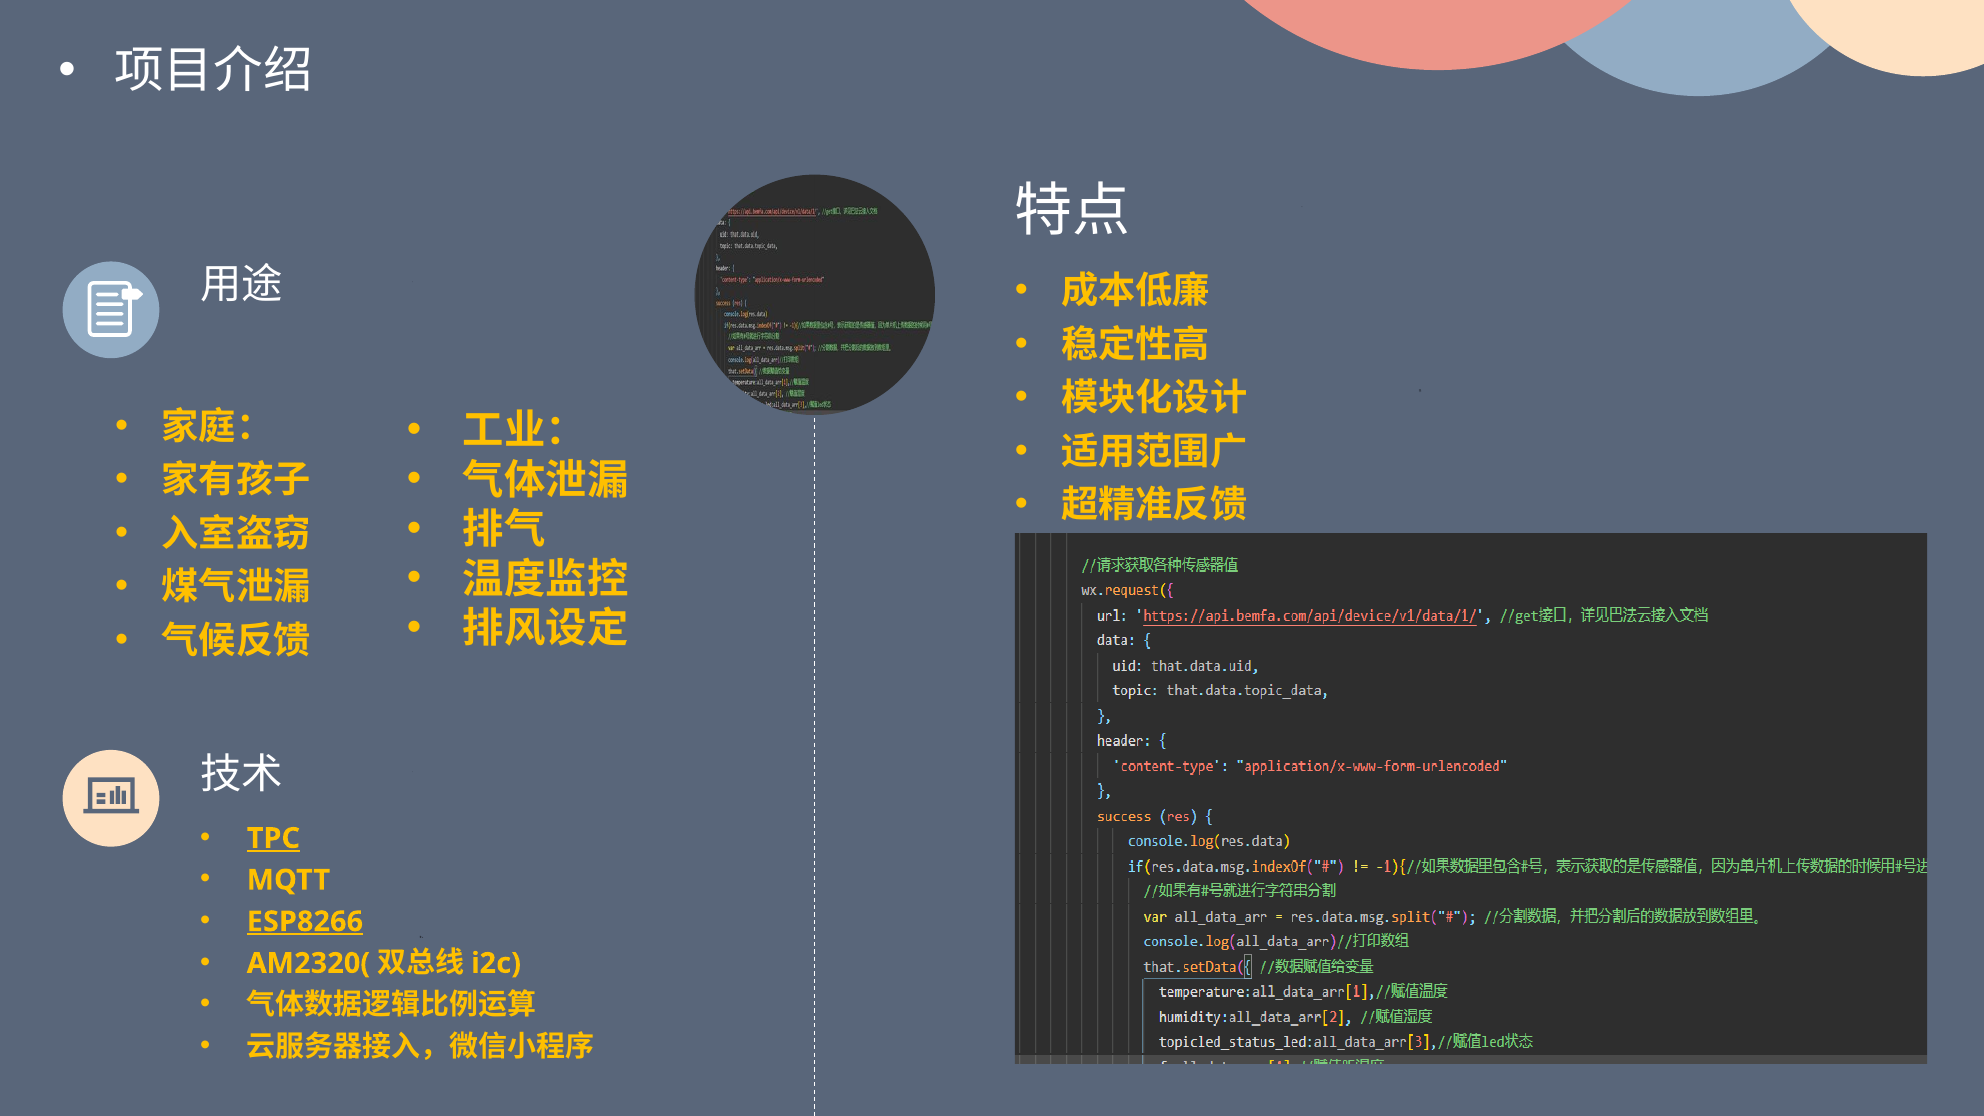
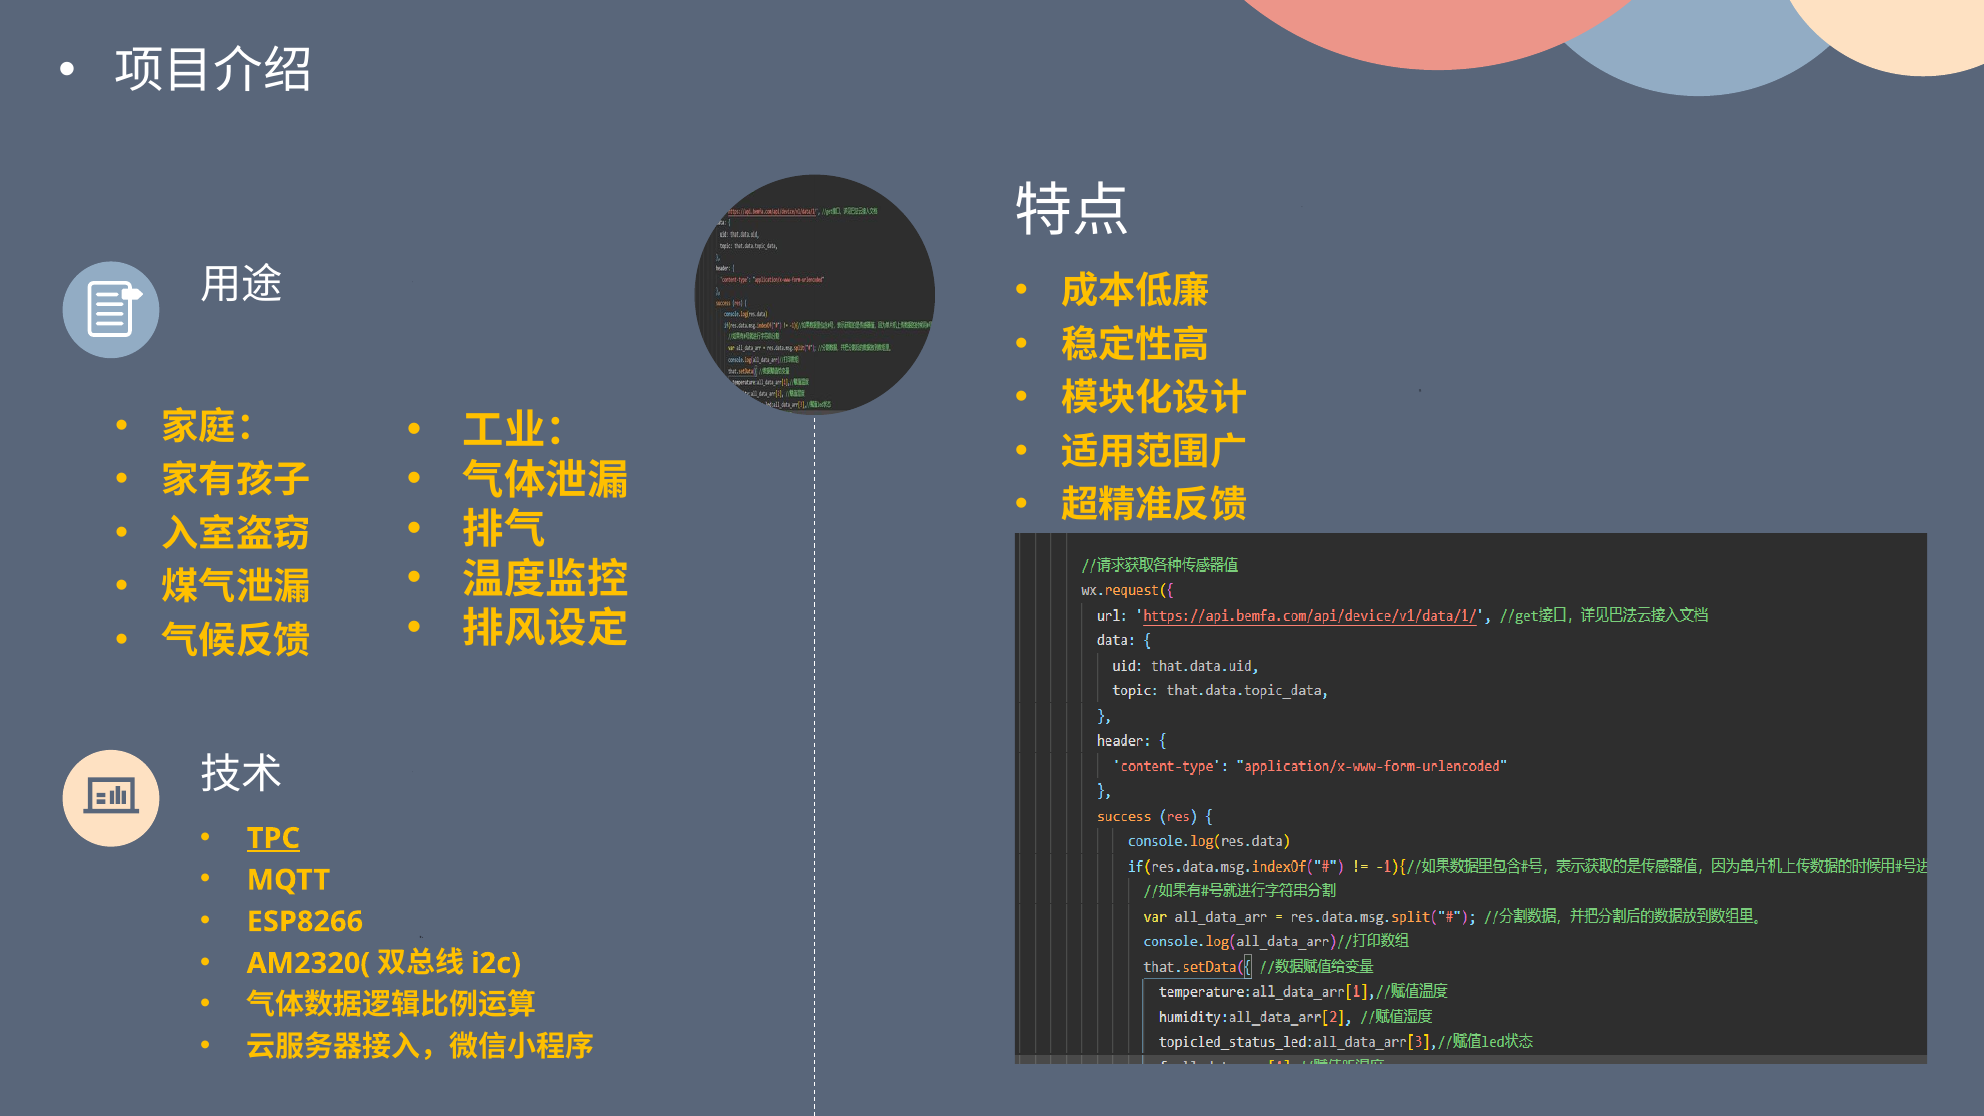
ESP8266 underline: present -> none
